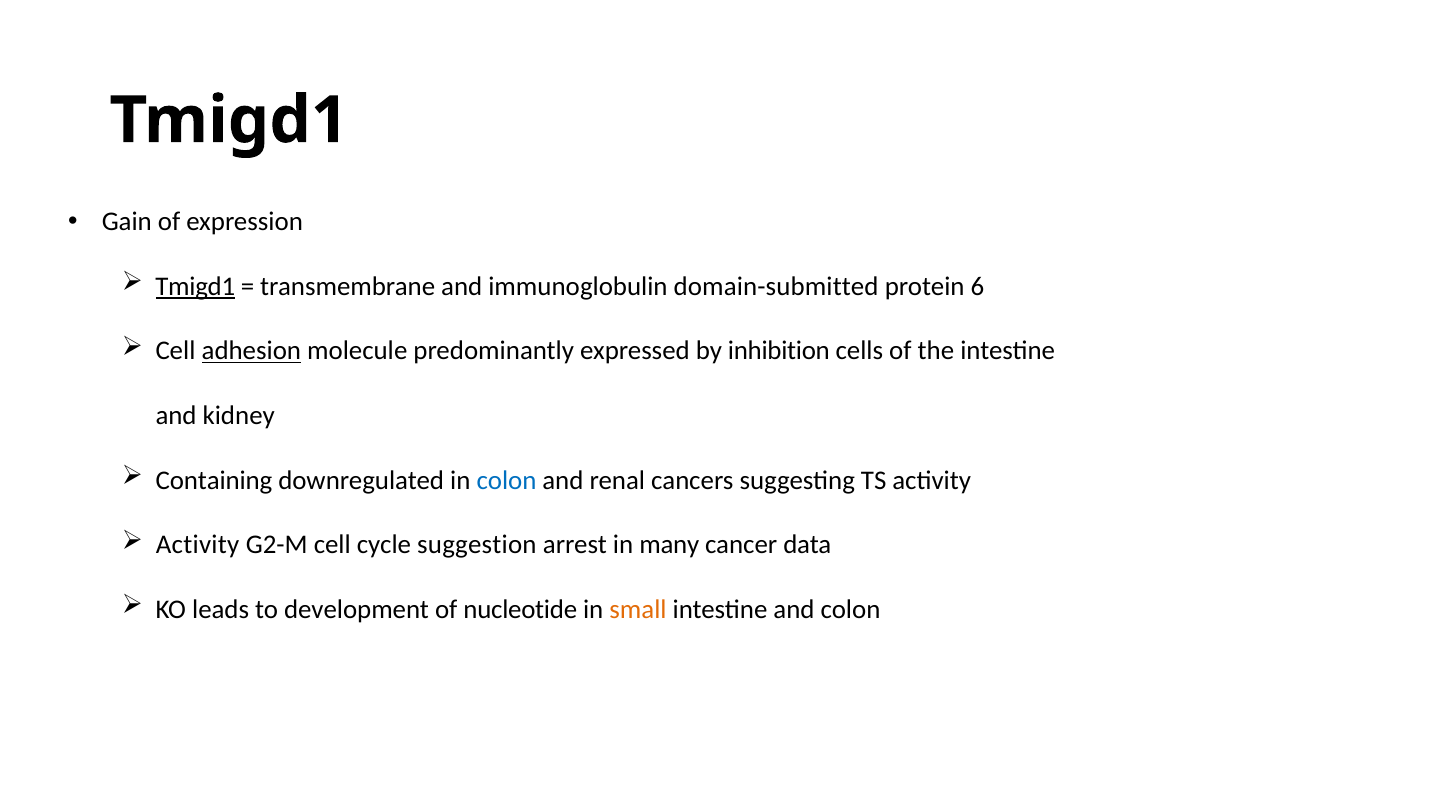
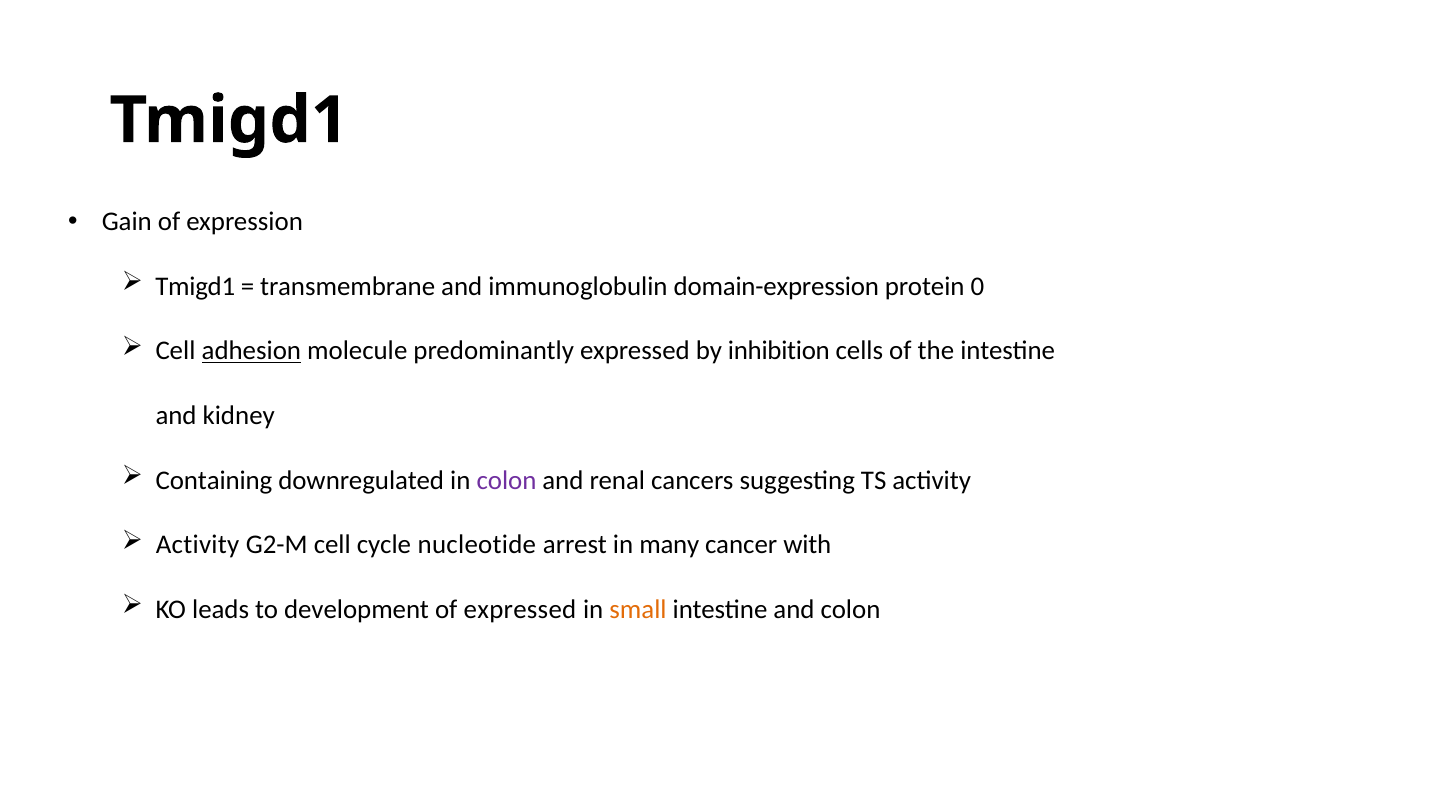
Tmigd1 at (195, 287) underline: present -> none
domain-submitted: domain-submitted -> domain-expression
6: 6 -> 0
colon at (506, 480) colour: blue -> purple
suggestion: suggestion -> nucleotide
data: data -> with
of nucleotide: nucleotide -> expressed
